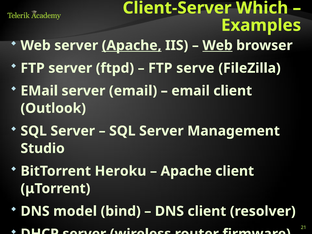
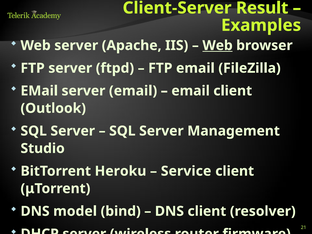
Which: Which -> Result
Apache at (132, 45) underline: present -> none
FTP serve: serve -> email
Apache at (186, 171): Apache -> Service
